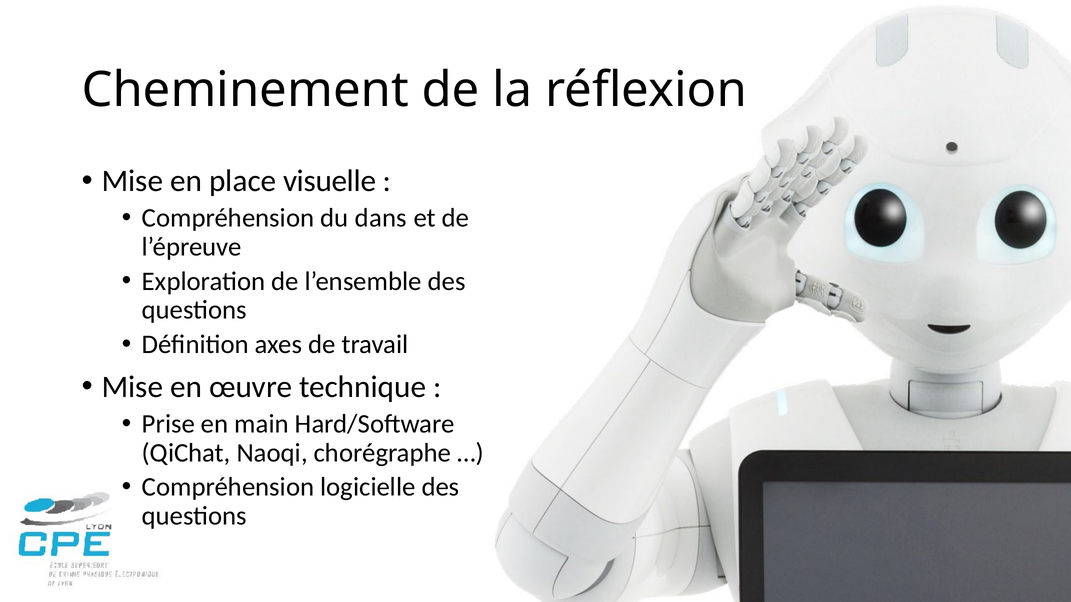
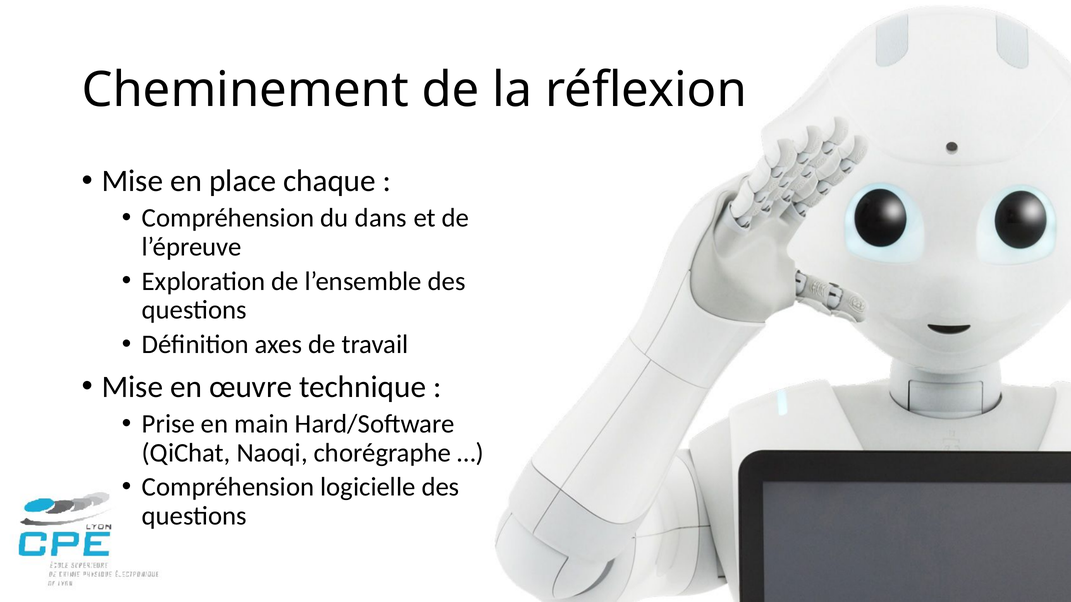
visuelle: visuelle -> chaque
